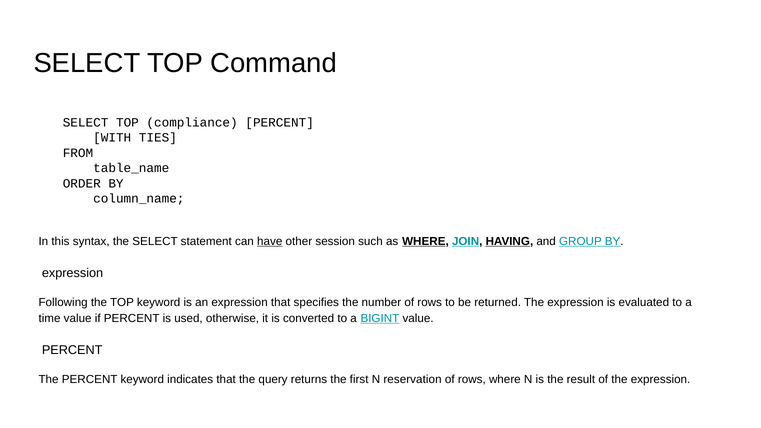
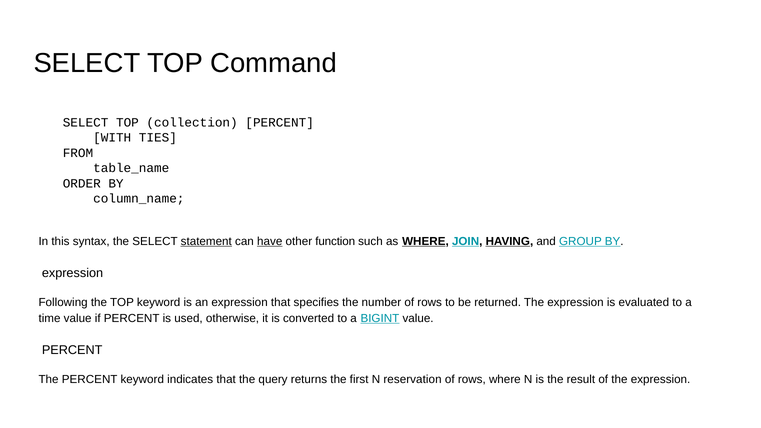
compliance: compliance -> collection
statement underline: none -> present
session: session -> function
